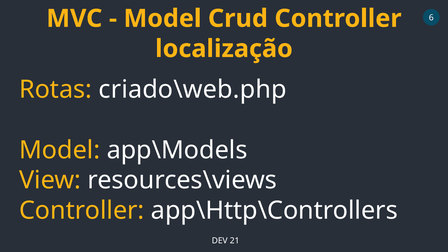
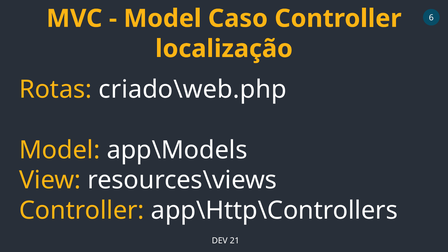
Crud: Crud -> Caso
